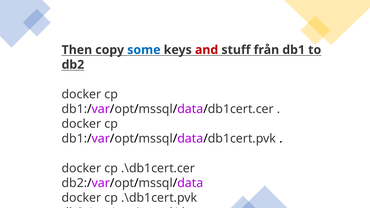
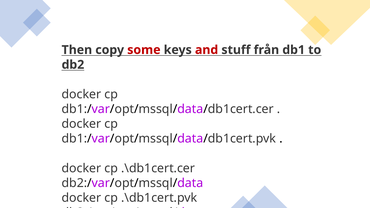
some colour: blue -> red
